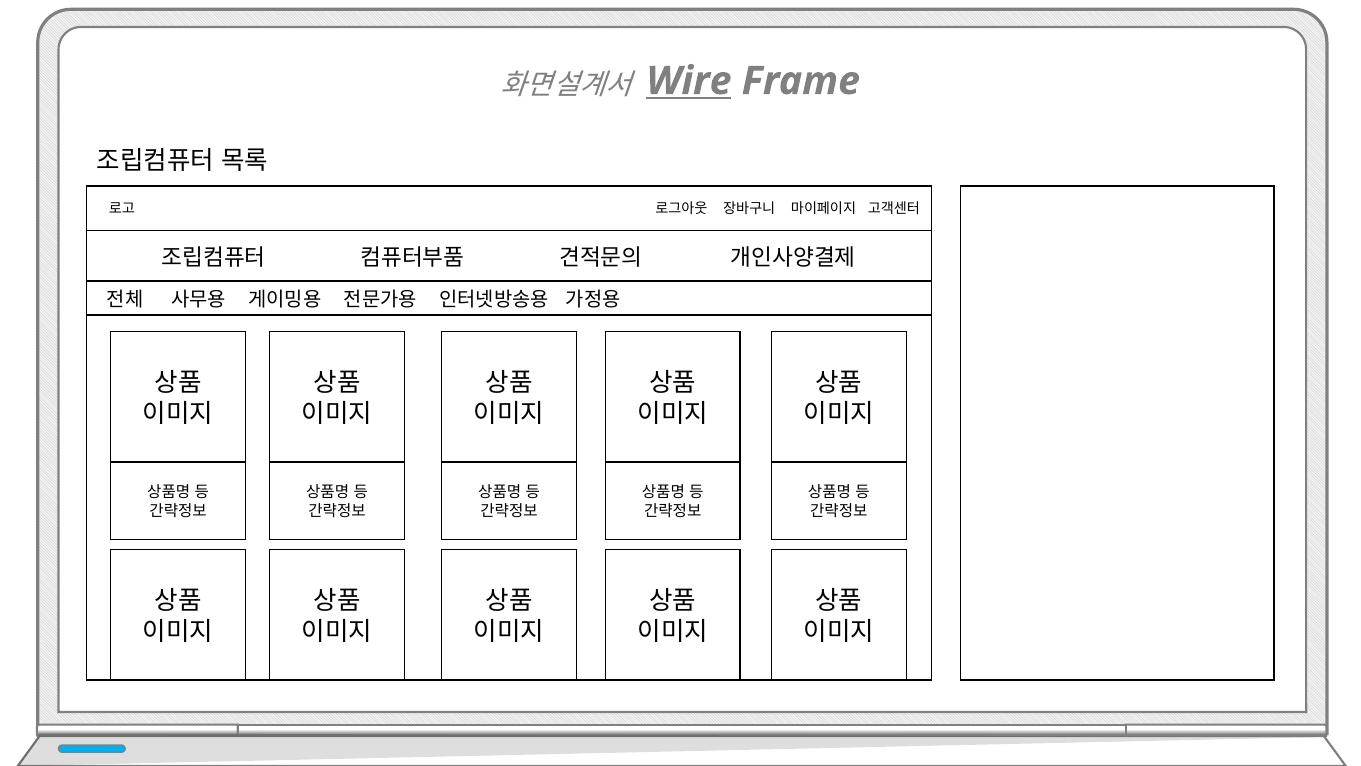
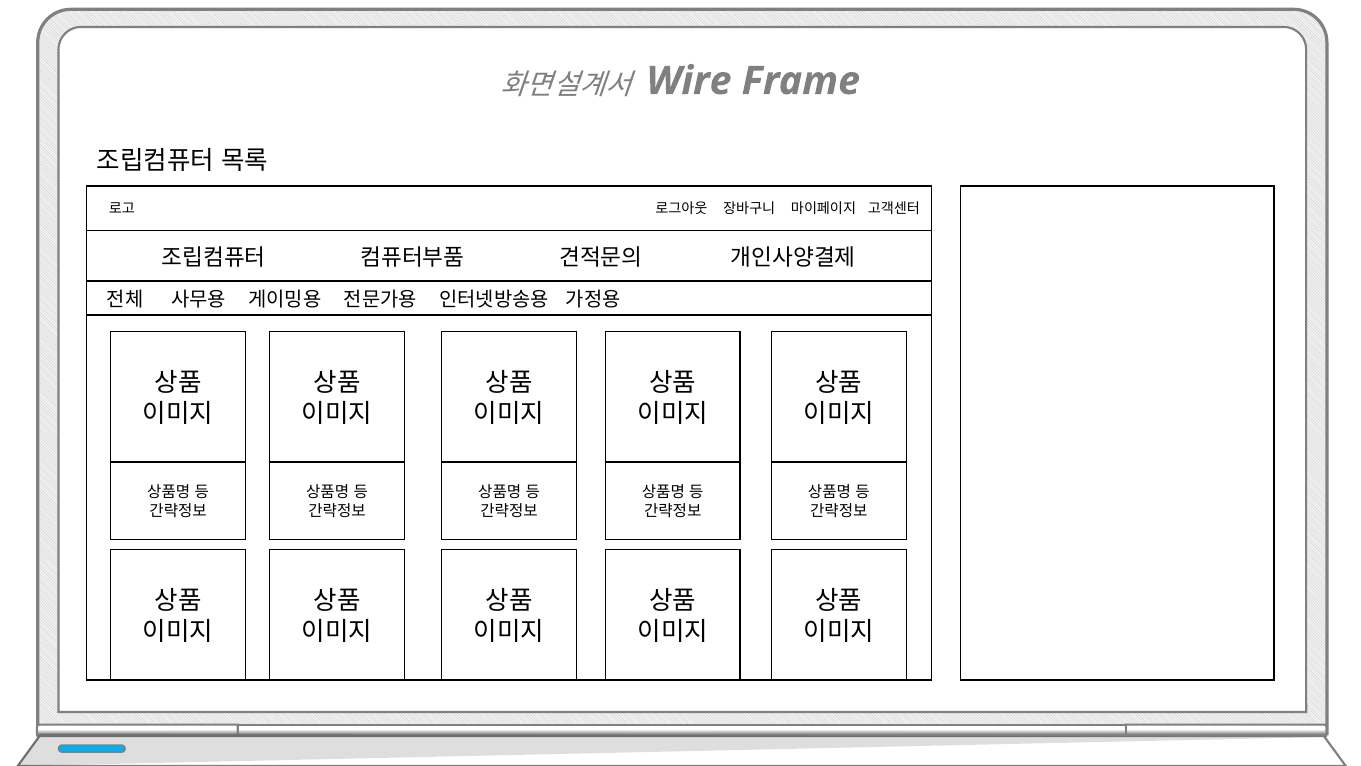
Wire underline: present -> none
